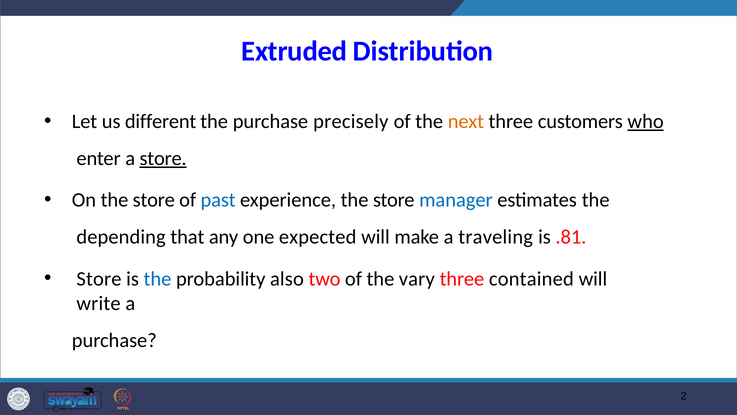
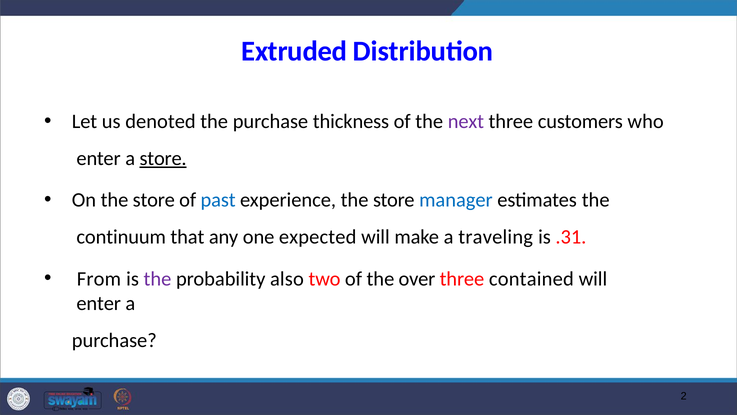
different: different -> denoted
precisely: precisely -> thickness
next colour: orange -> purple
who underline: present -> none
depending: depending -> continuum
.81: .81 -> .31
Store at (99, 279): Store -> From
the at (157, 279) colour: blue -> purple
vary: vary -> over
write at (99, 303): write -> enter
